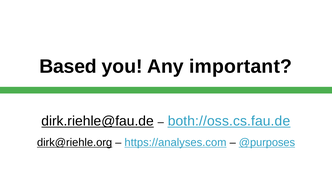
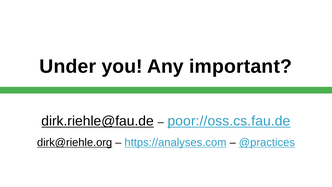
Based: Based -> Under
both://oss.cs.fau.de: both://oss.cs.fau.de -> poor://oss.cs.fau.de
@purposes: @purposes -> @practices
